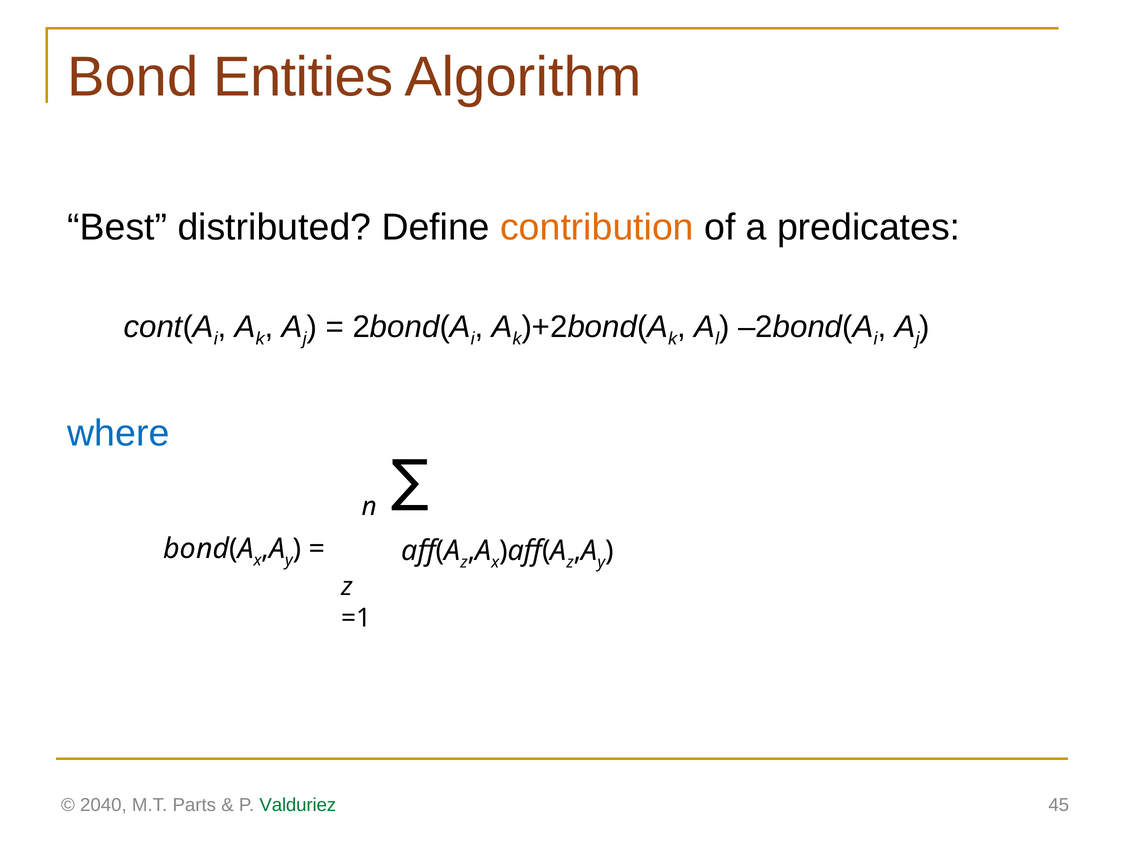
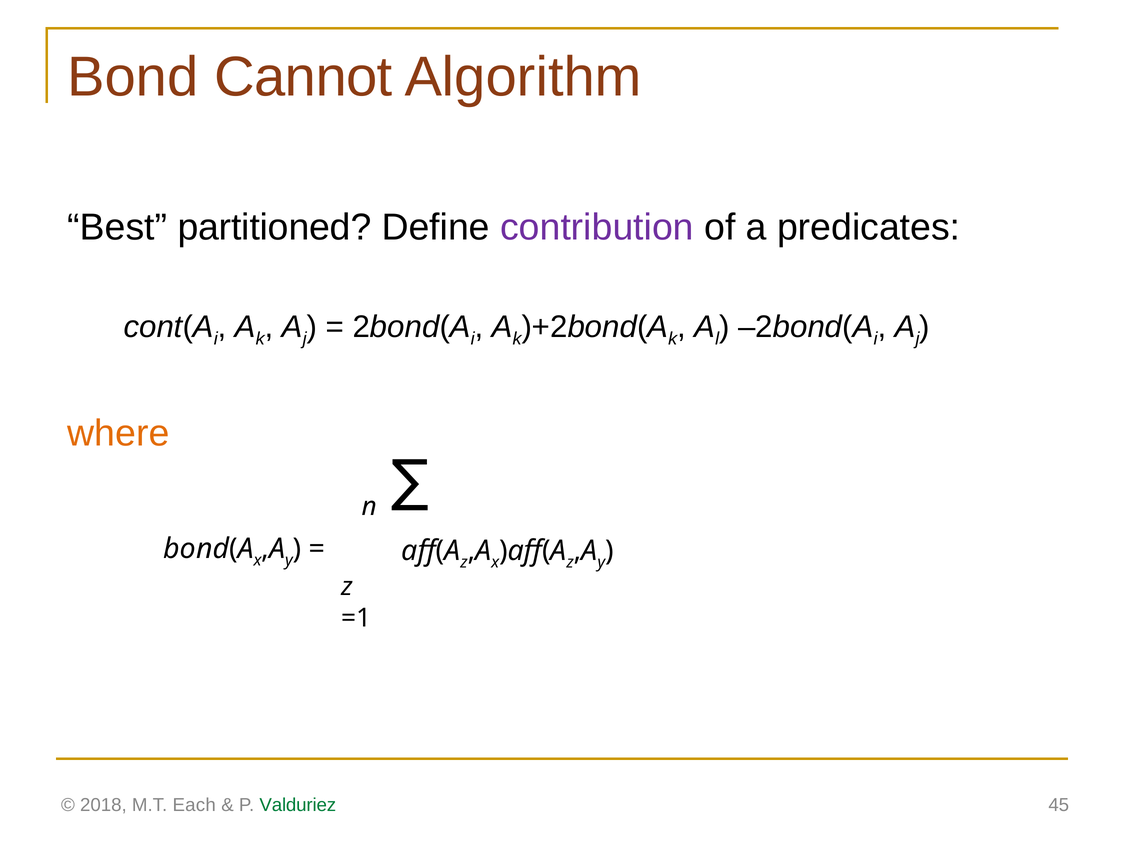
Entities: Entities -> Cannot
distributed: distributed -> partitioned
contribution colour: orange -> purple
where colour: blue -> orange
2040: 2040 -> 2018
Parts: Parts -> Each
